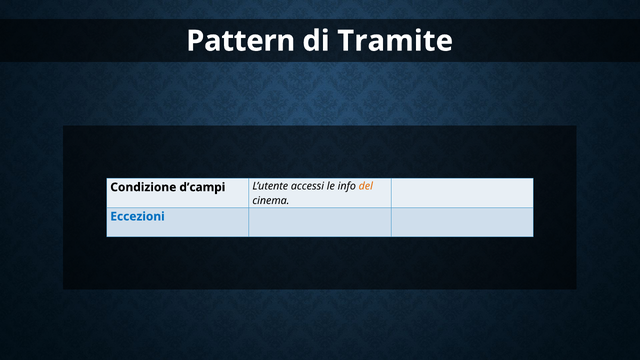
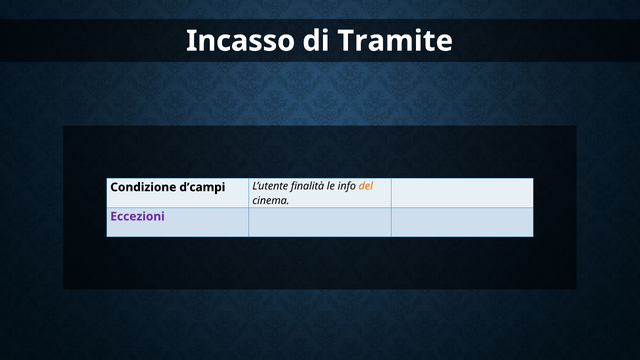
Pattern: Pattern -> Incasso
accessi: accessi -> finalità
Eccezioni colour: blue -> purple
